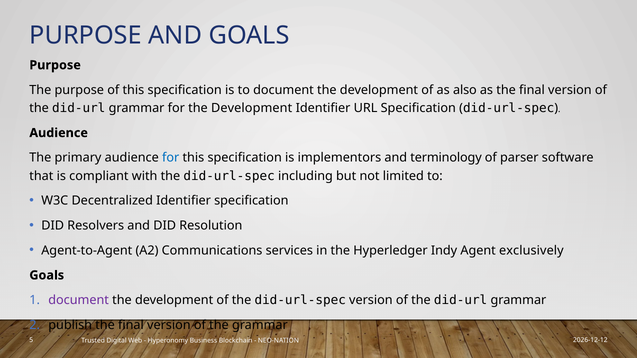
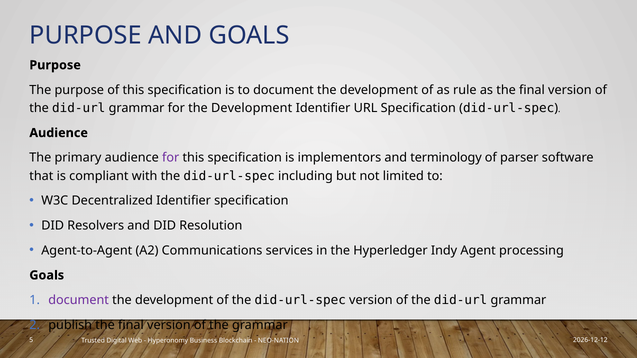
also: also -> rule
for at (171, 158) colour: blue -> purple
exclusively: exclusively -> processing
